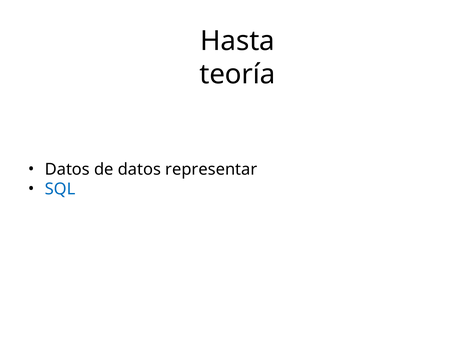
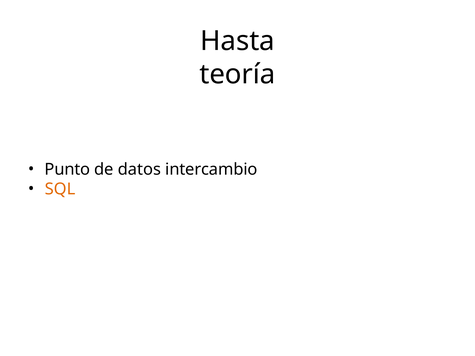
Datos at (67, 169): Datos -> Punto
representar: representar -> intercambio
SQL colour: blue -> orange
